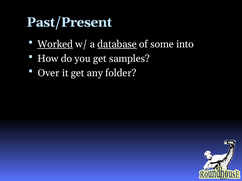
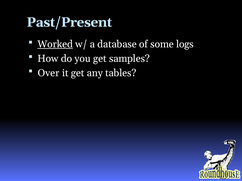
database underline: present -> none
into: into -> logs
folder: folder -> tables
